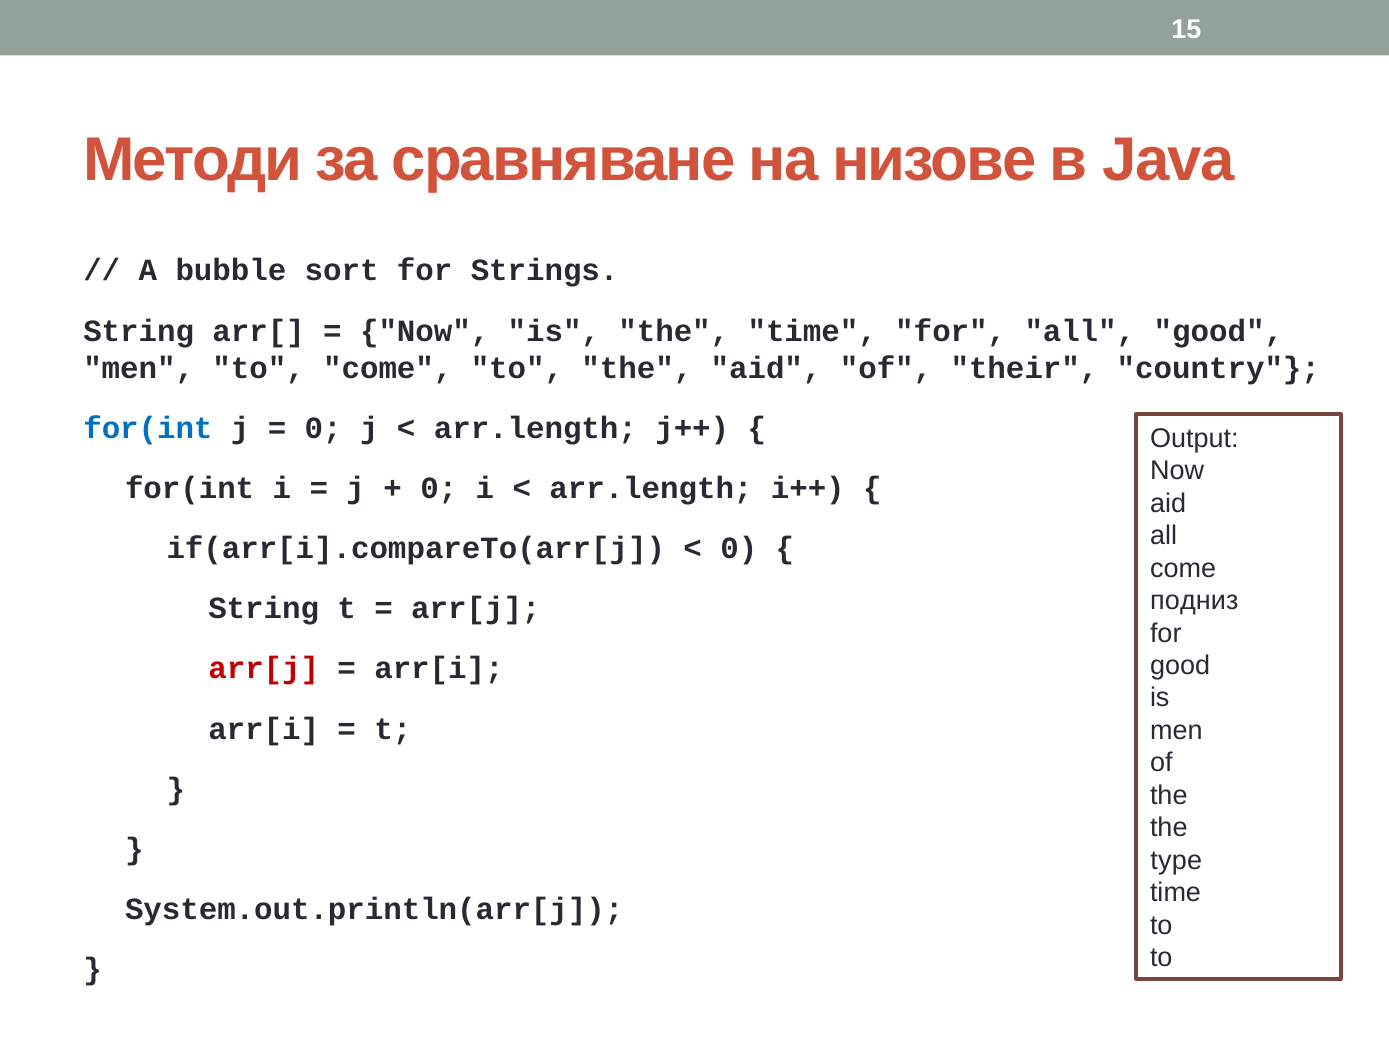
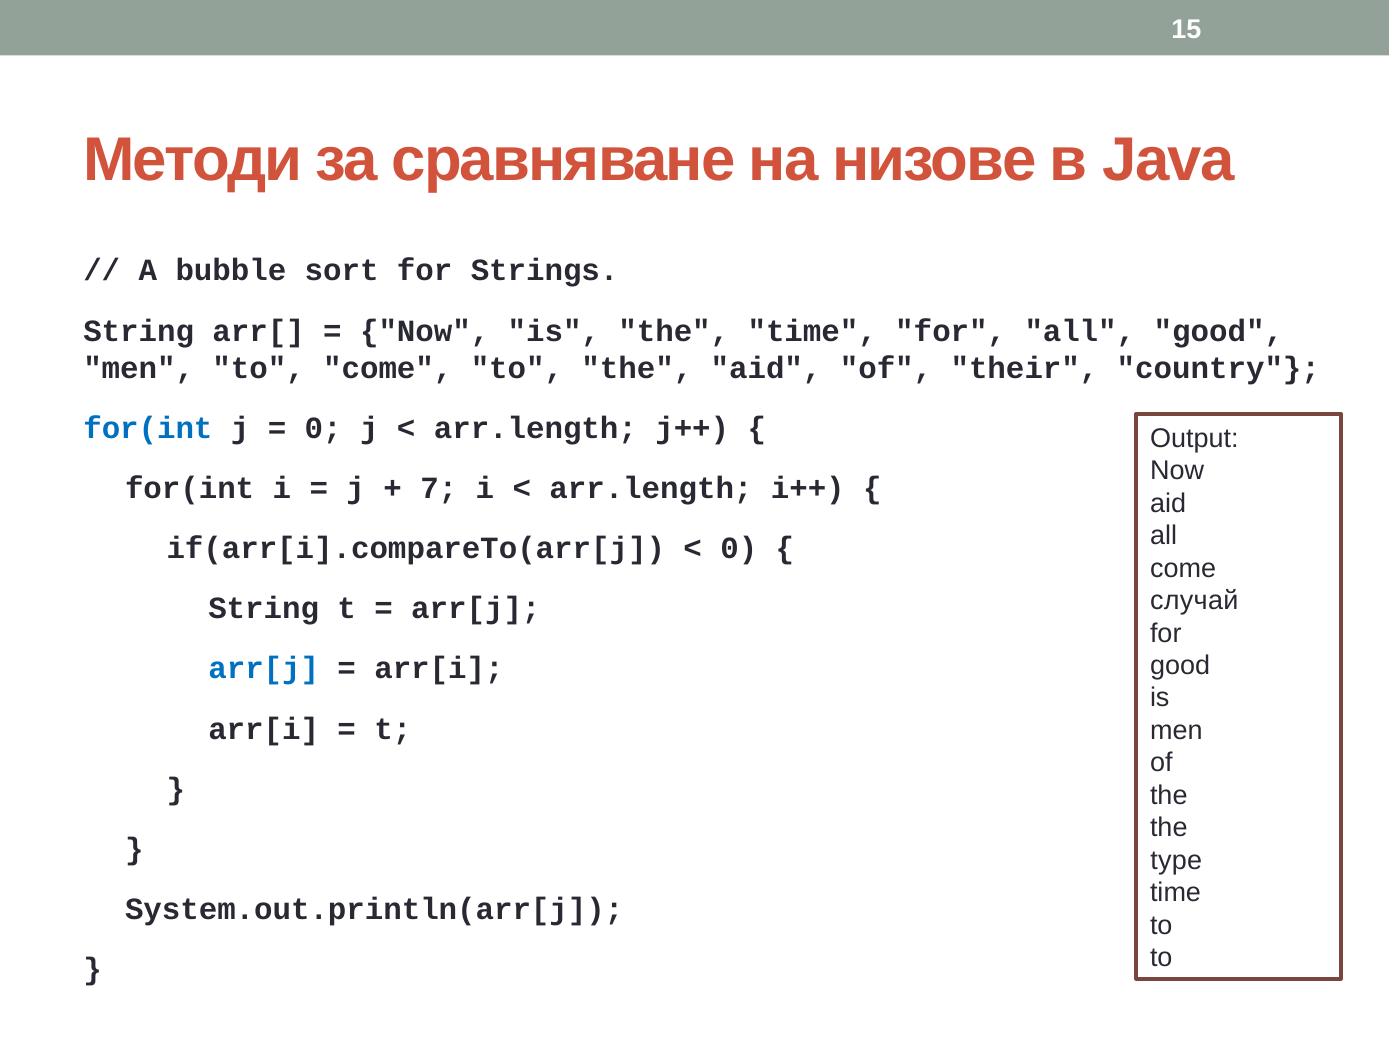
0 at (439, 488): 0 -> 7
подниз: подниз -> случай
arr[j at (264, 669) colour: red -> blue
